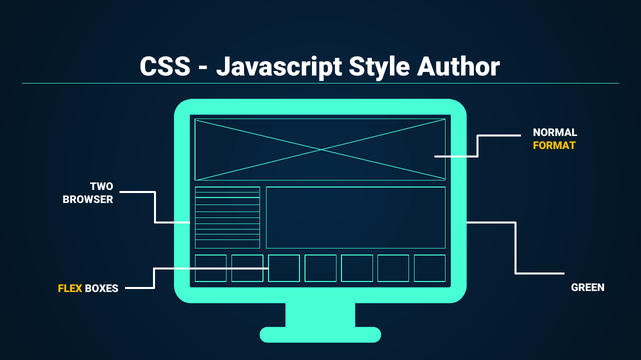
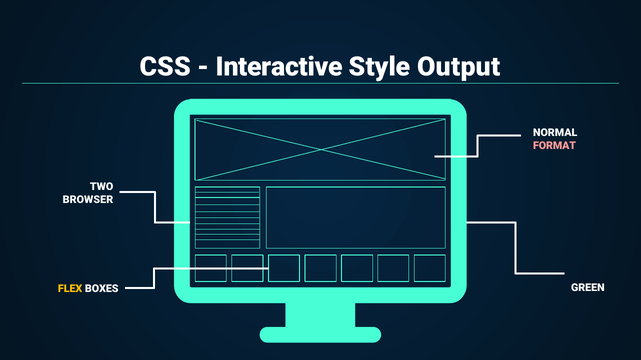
Javascript: Javascript -> Interactive
Author: Author -> Output
FORMAT colour: yellow -> pink
